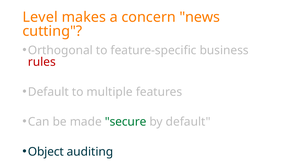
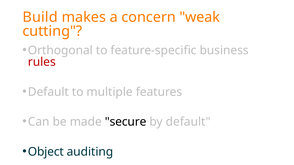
Level: Level -> Build
news: news -> weak
secure colour: green -> black
